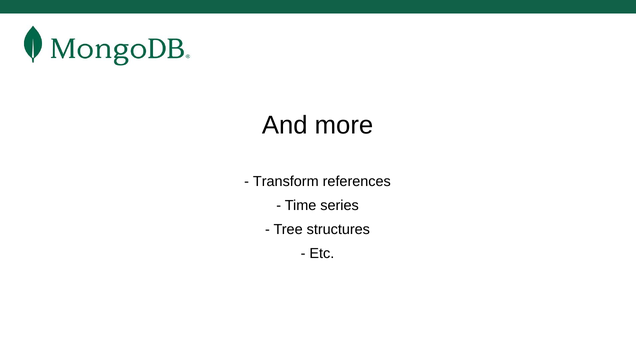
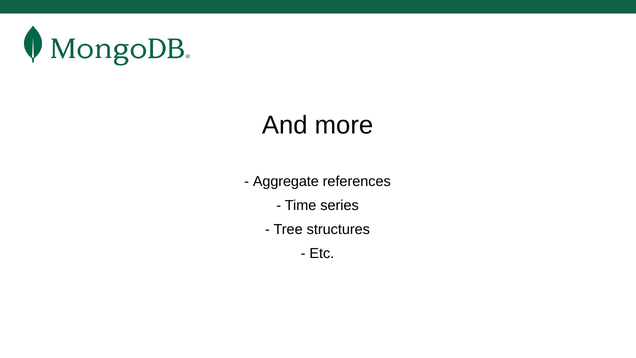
Transform: Transform -> Aggregate
